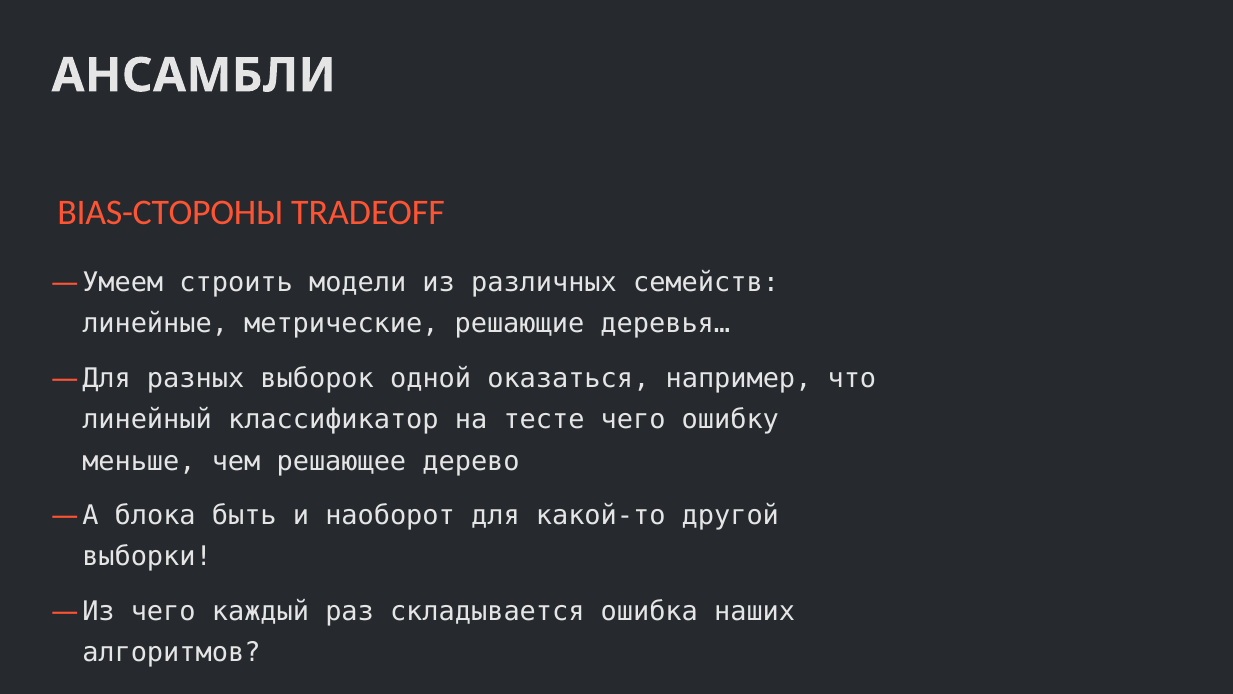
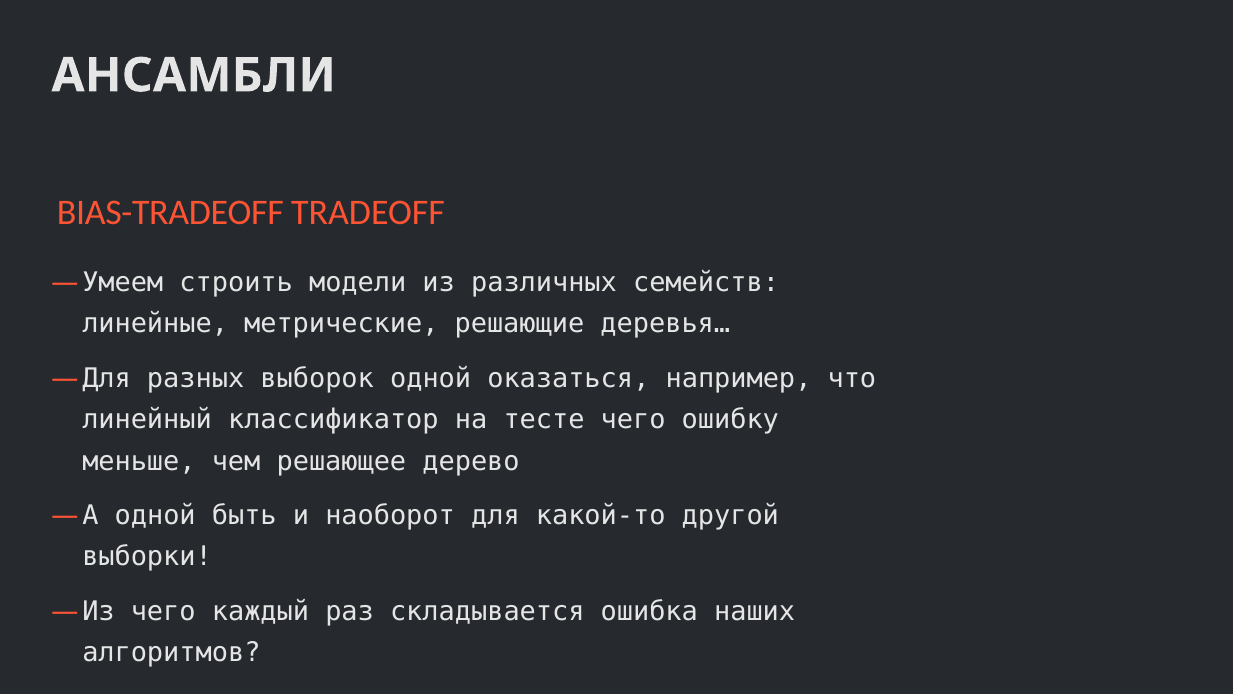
BIAS-СТОРОНЫ: BIAS-СТОРОНЫ -> BIAS-TRADEOFF
А блока: блока -> одной
